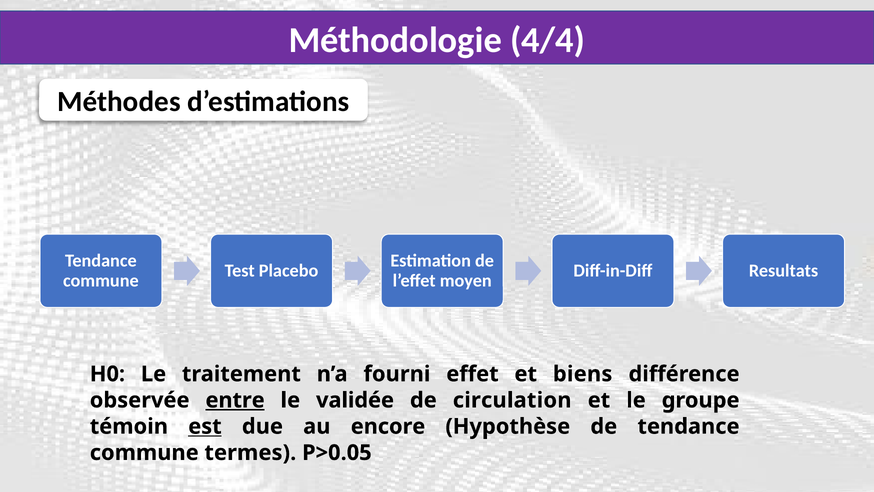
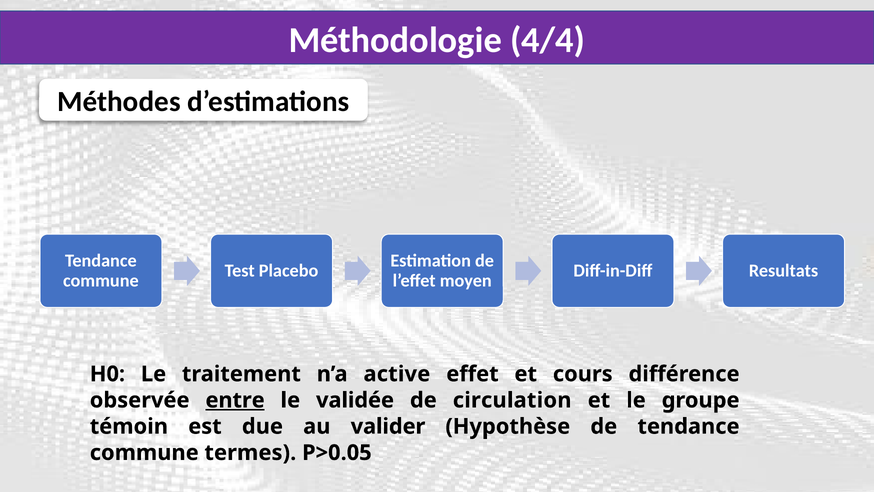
fourni: fourni -> active
biens: biens -> cours
est underline: present -> none
encore: encore -> valider
